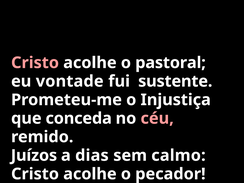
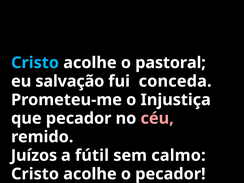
Cristo at (35, 63) colour: pink -> light blue
vontade: vontade -> salvação
sustente: sustente -> conceda
que conceda: conceda -> pecador
dias: dias -> fútil
